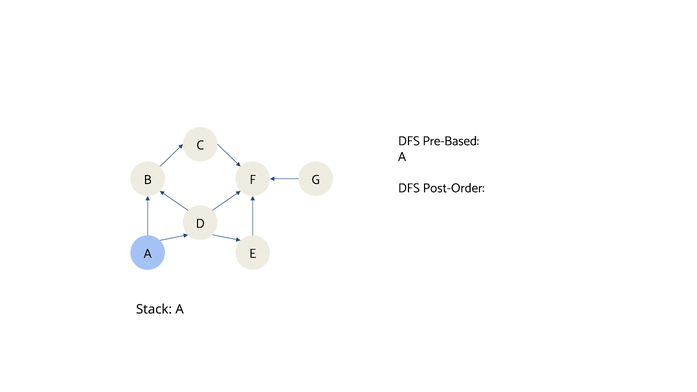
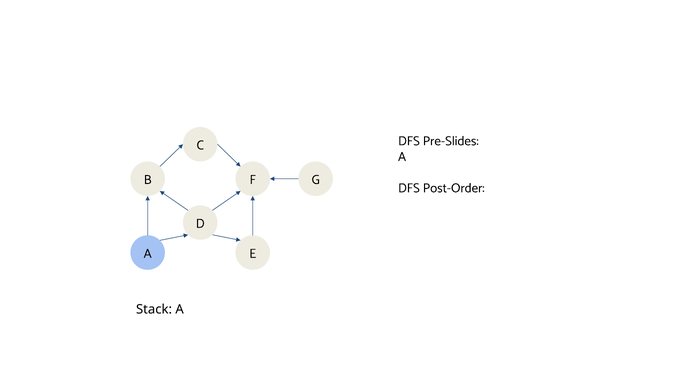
Pre-Based: Pre-Based -> Pre-Slides
